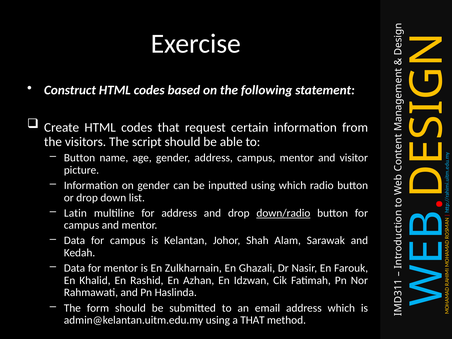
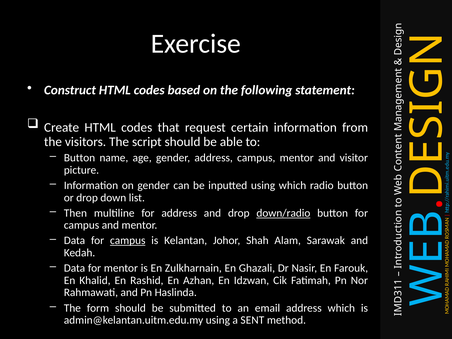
Latin: Latin -> Then
campus at (128, 241) underline: none -> present
a THAT: THAT -> SENT
